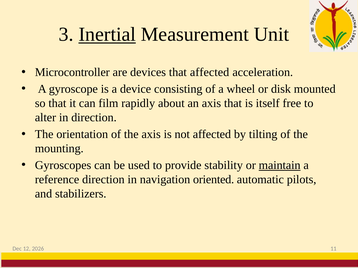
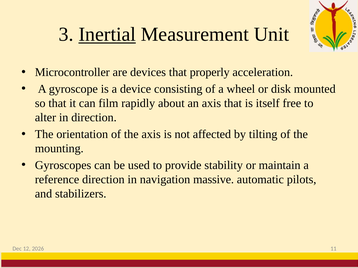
that affected: affected -> properly
maintain underline: present -> none
oriented: oriented -> massive
